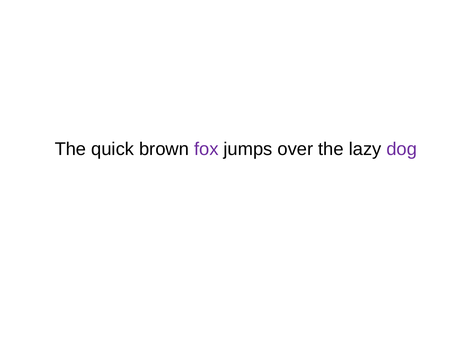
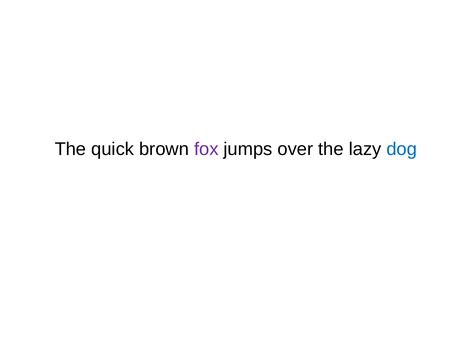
dog colour: purple -> blue
